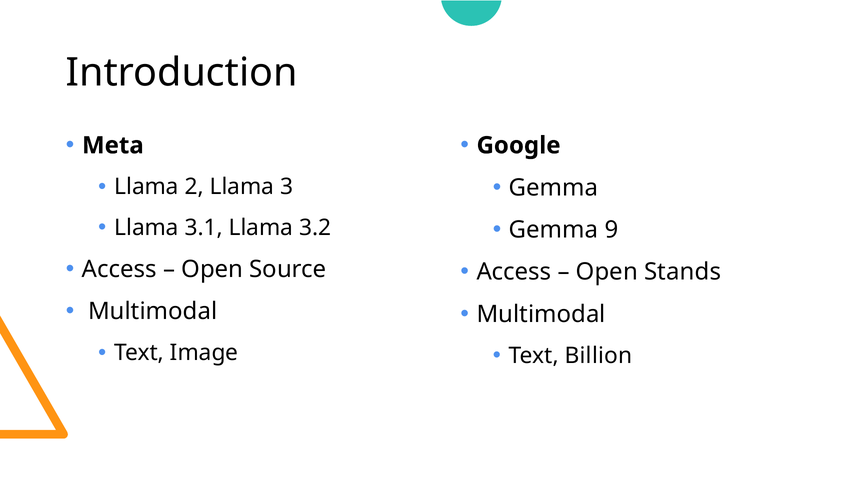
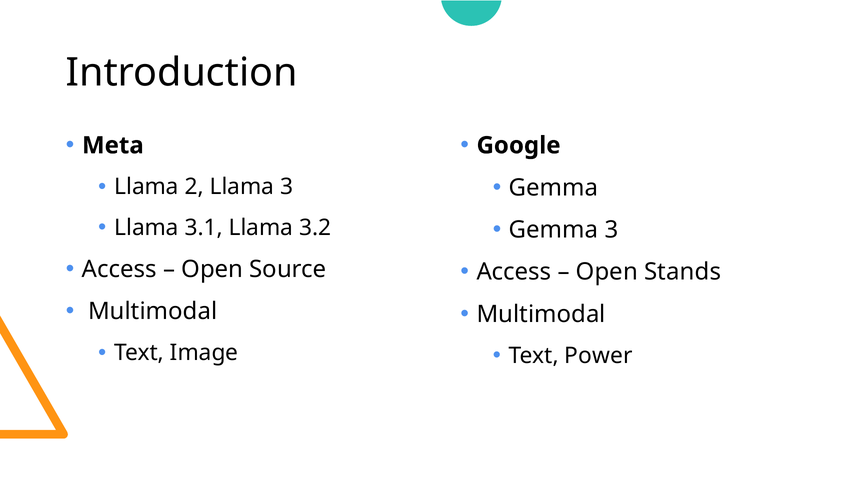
Gemma 9: 9 -> 3
Billion: Billion -> Power
